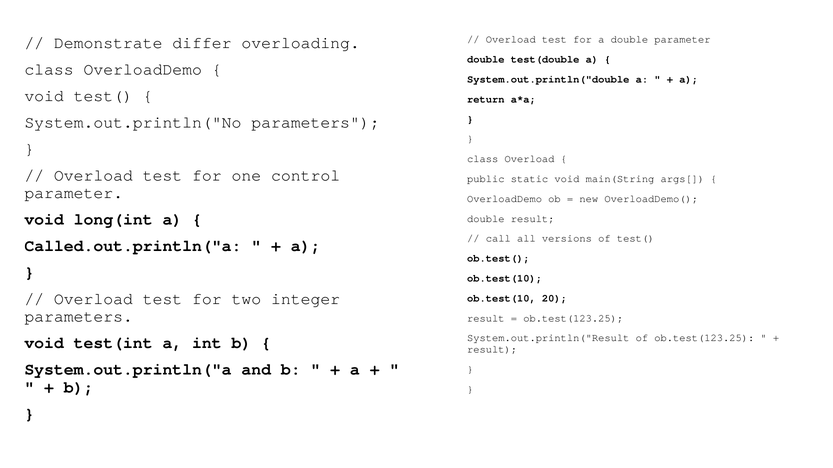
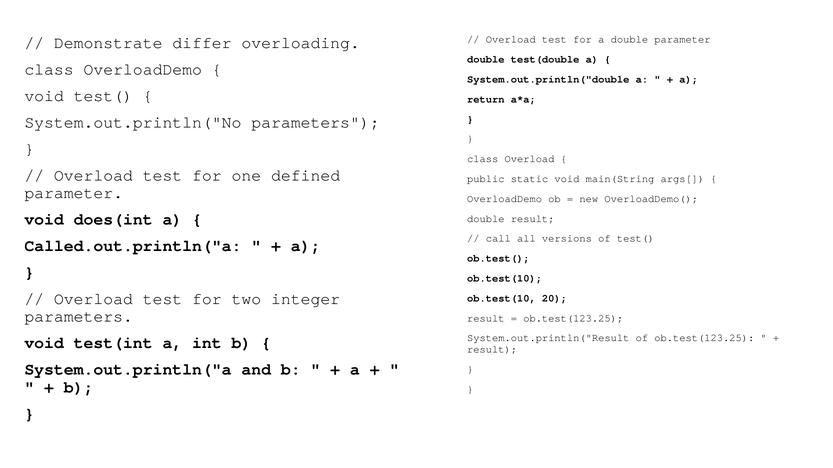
control: control -> defined
long(int: long(int -> does(int
